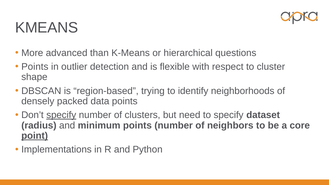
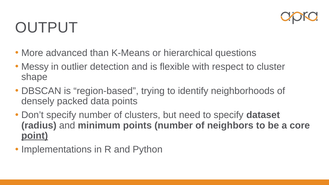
KMEANS: KMEANS -> OUTPUT
Points at (35, 67): Points -> Messy
specify at (61, 115) underline: present -> none
